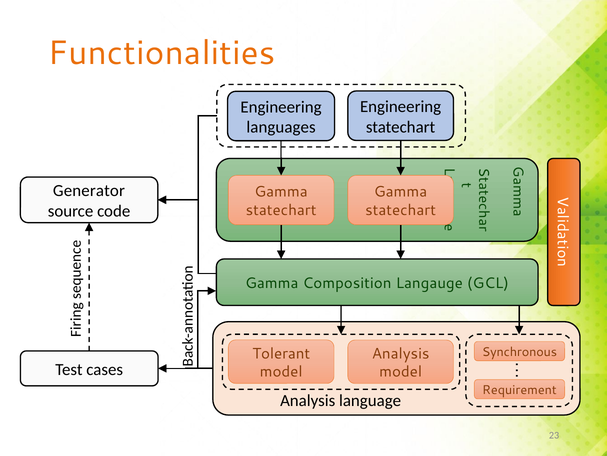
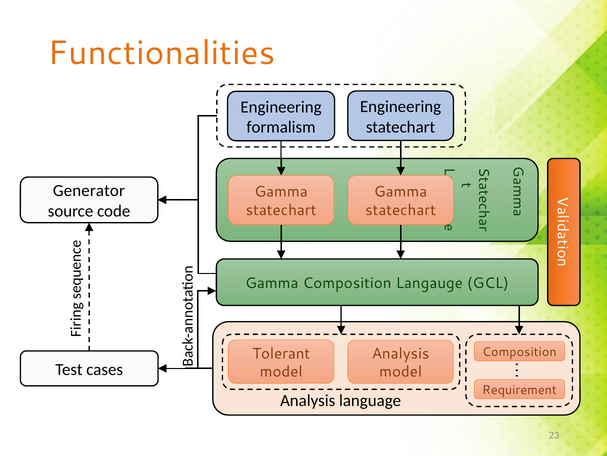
languages: languages -> formalism
Synchronous at (519, 351): Synchronous -> Composition
